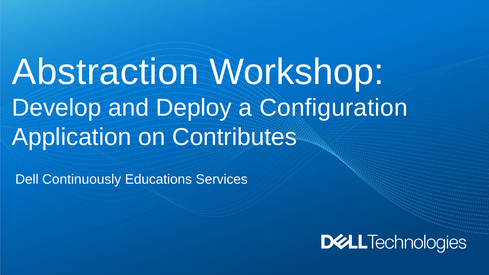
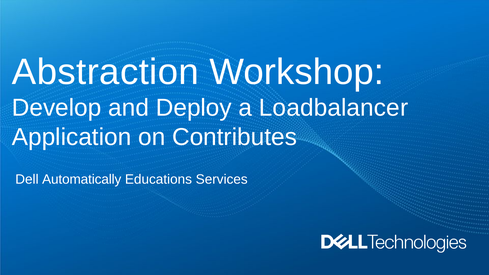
Configuration: Configuration -> Loadbalancer
Continuously: Continuously -> Automatically
